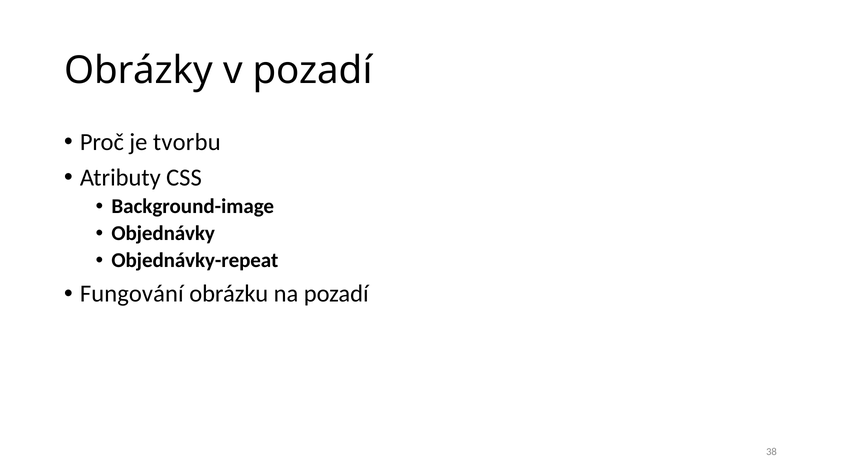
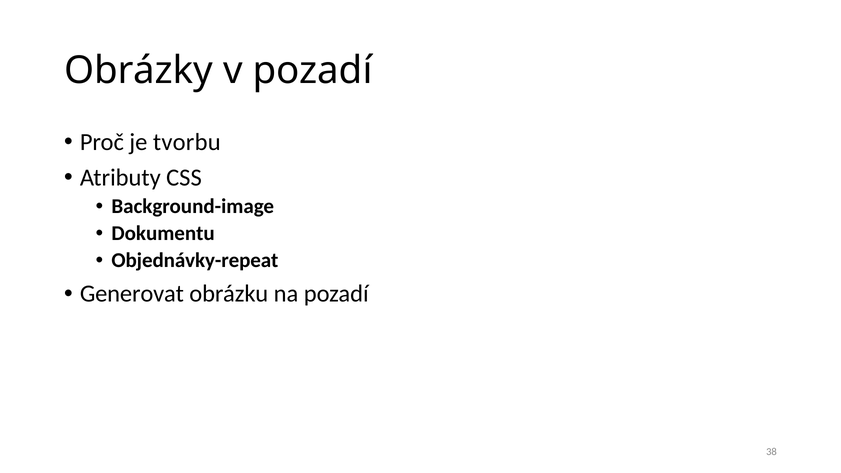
Objednávky: Objednávky -> Dokumentu
Fungování: Fungování -> Generovat
